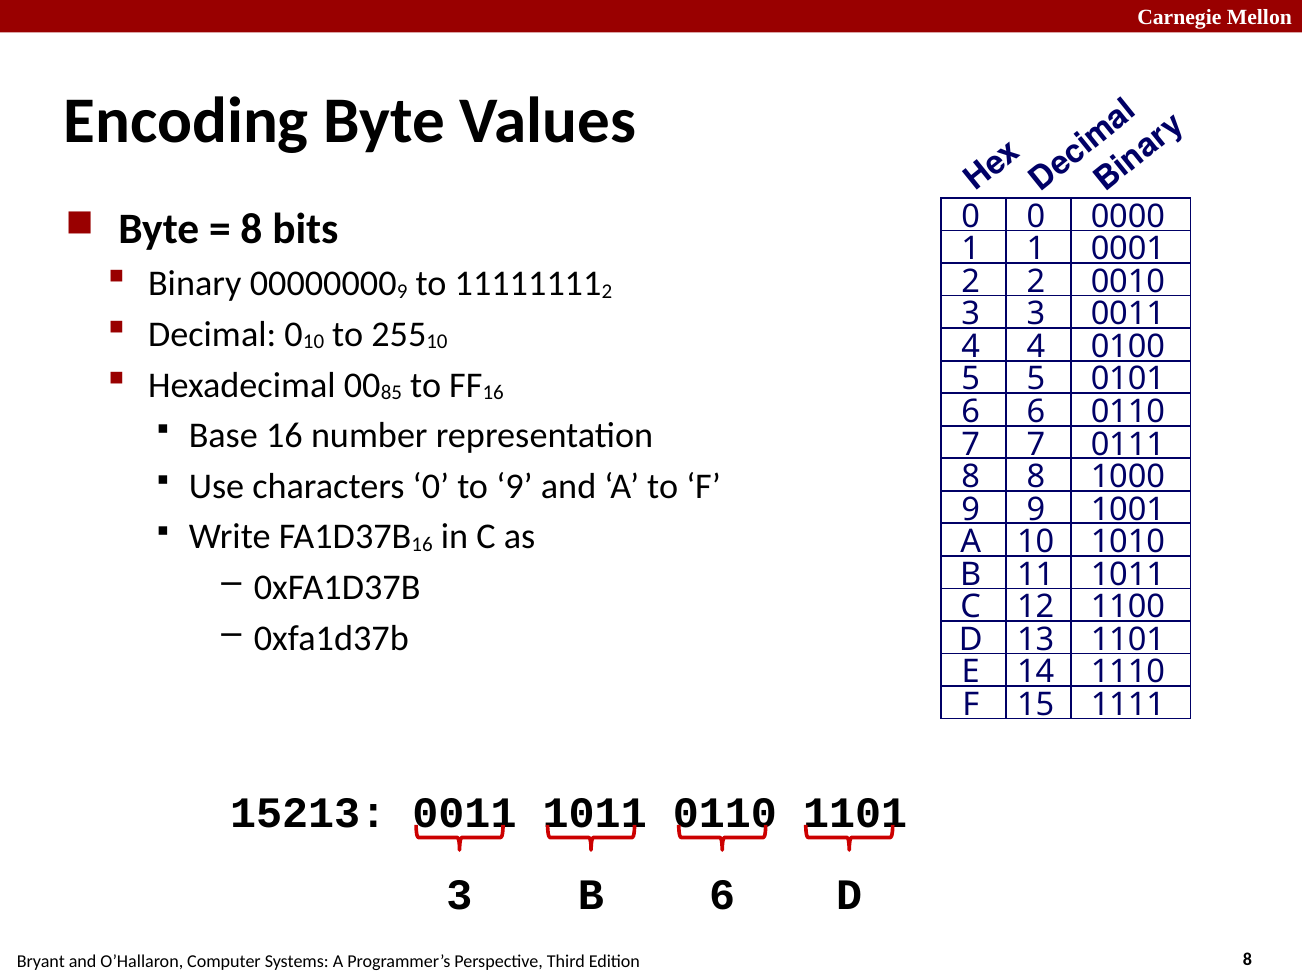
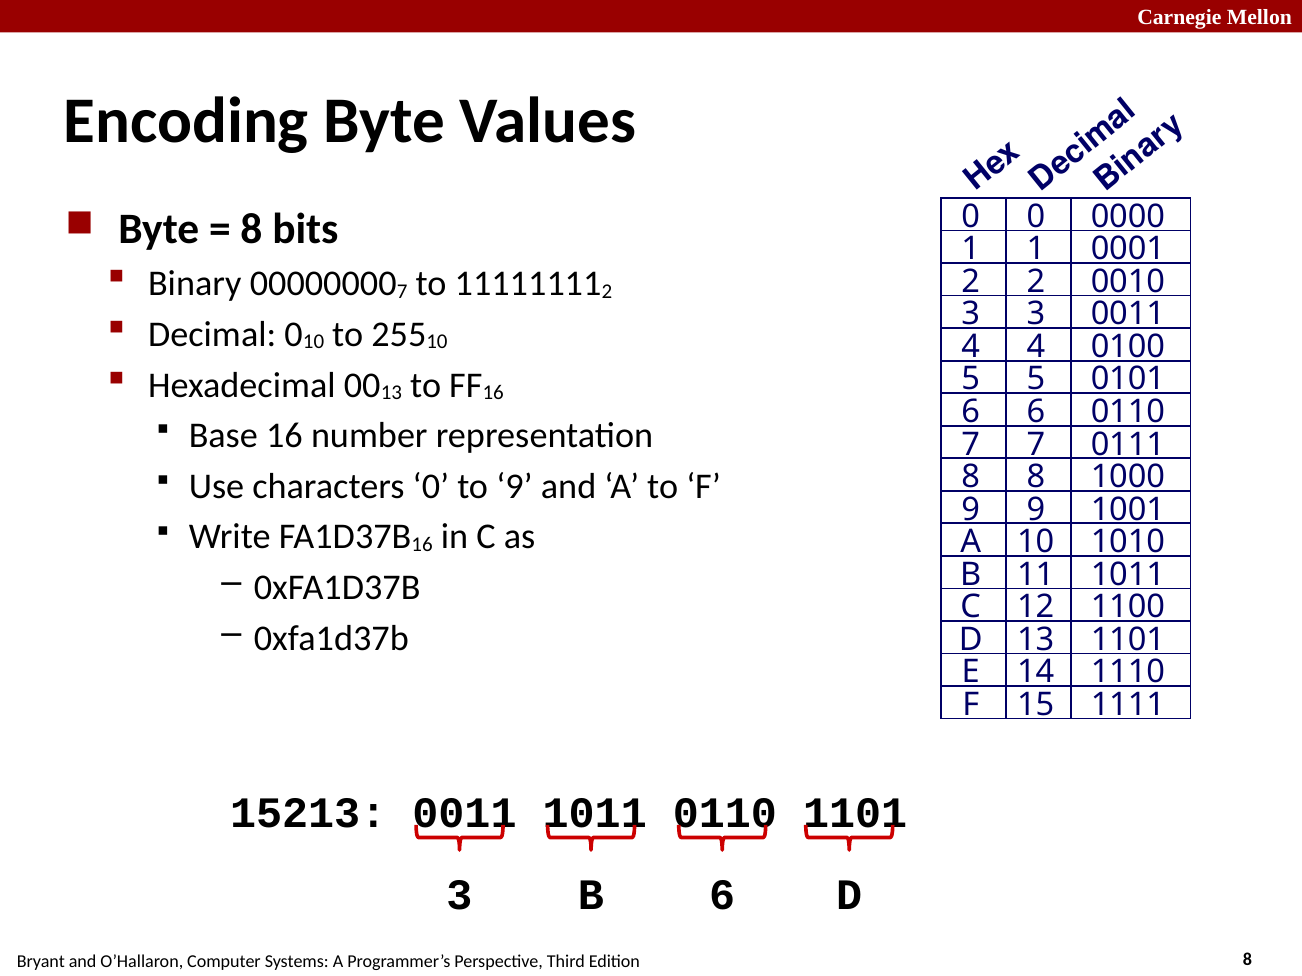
9 at (402, 291): 9 -> 7
85 at (391, 392): 85 -> 13
